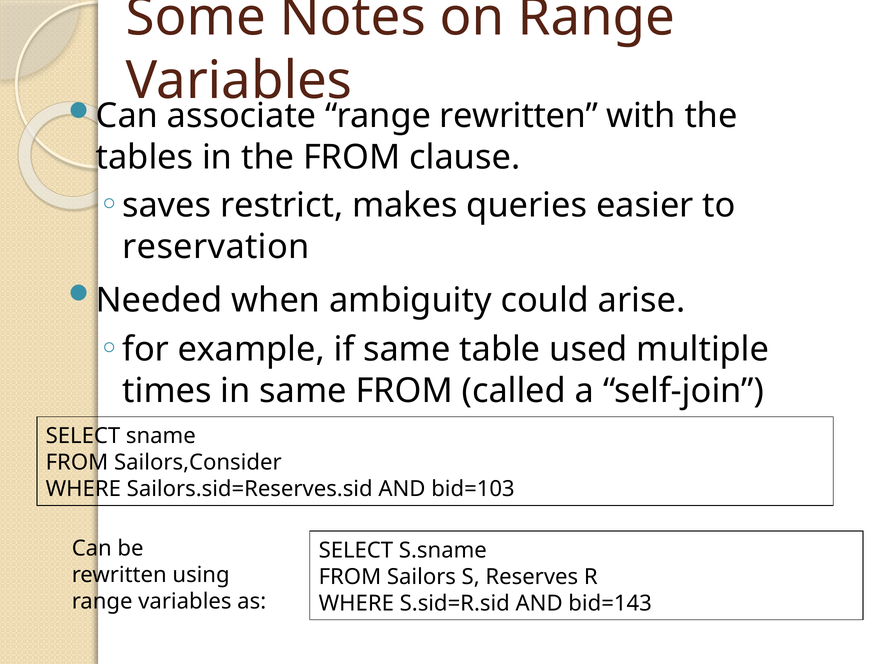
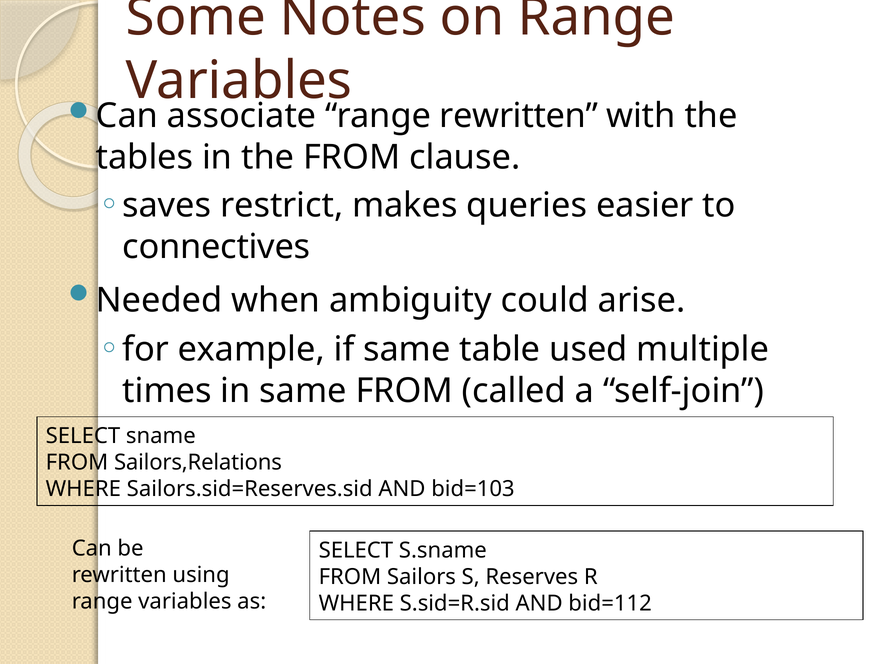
reservation: reservation -> connectives
Sailors,Consider: Sailors,Consider -> Sailors,Relations
bid=143: bid=143 -> bid=112
